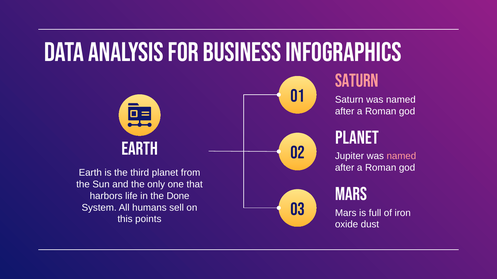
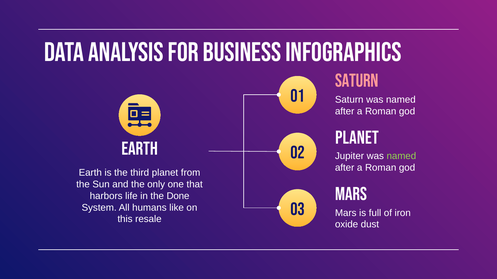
named at (401, 156) colour: pink -> light green
sell: sell -> like
points: points -> resale
